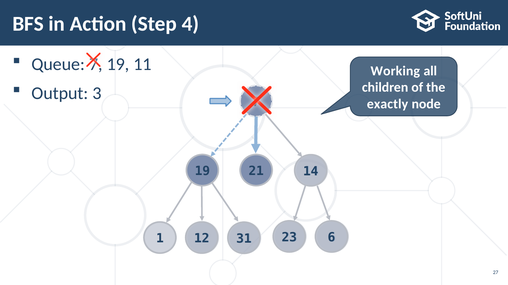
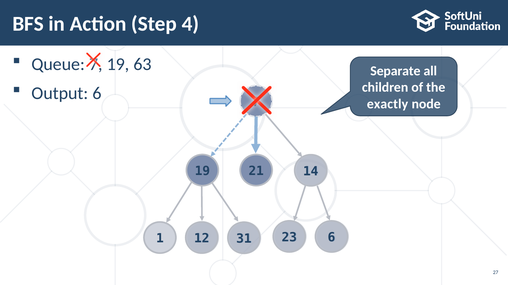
11: 11 -> 63
Working: Working -> Separate
Output 3: 3 -> 6
